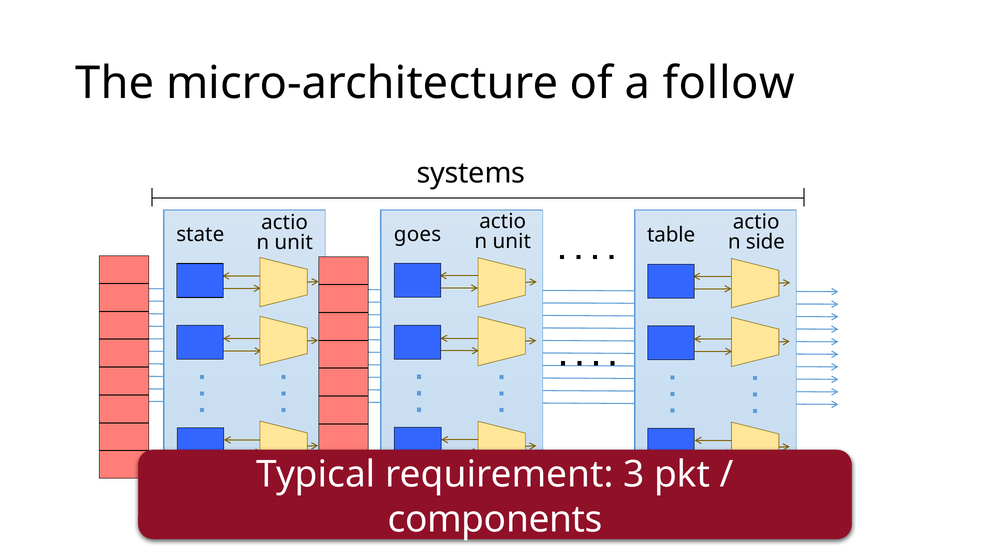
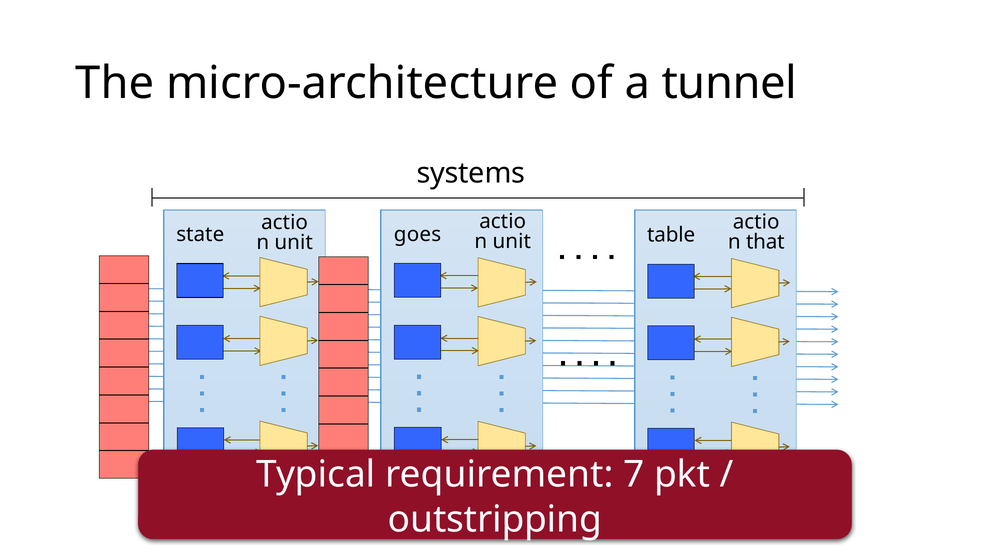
follow: follow -> tunnel
side: side -> that
3: 3 -> 7
components: components -> outstripping
